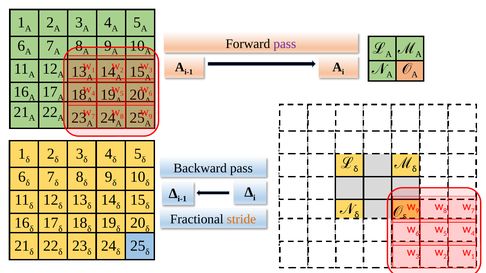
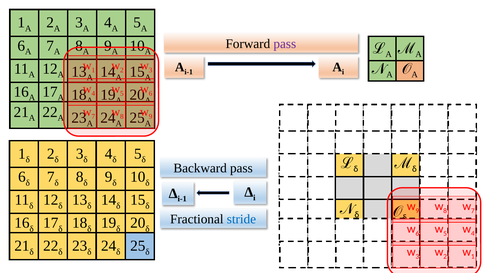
stride colour: orange -> blue
